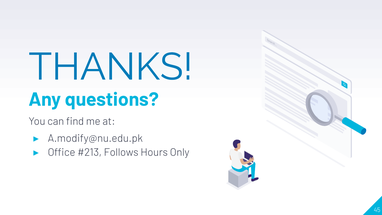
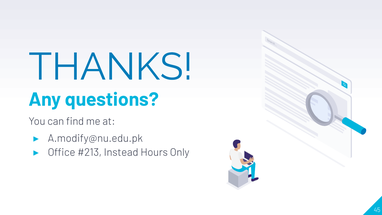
Follows: Follows -> Instead
